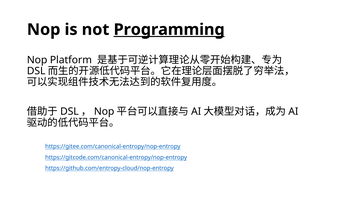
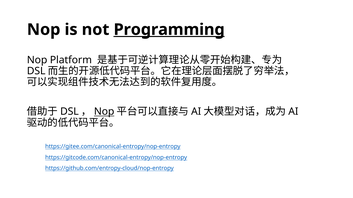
Nop at (104, 112) underline: none -> present
